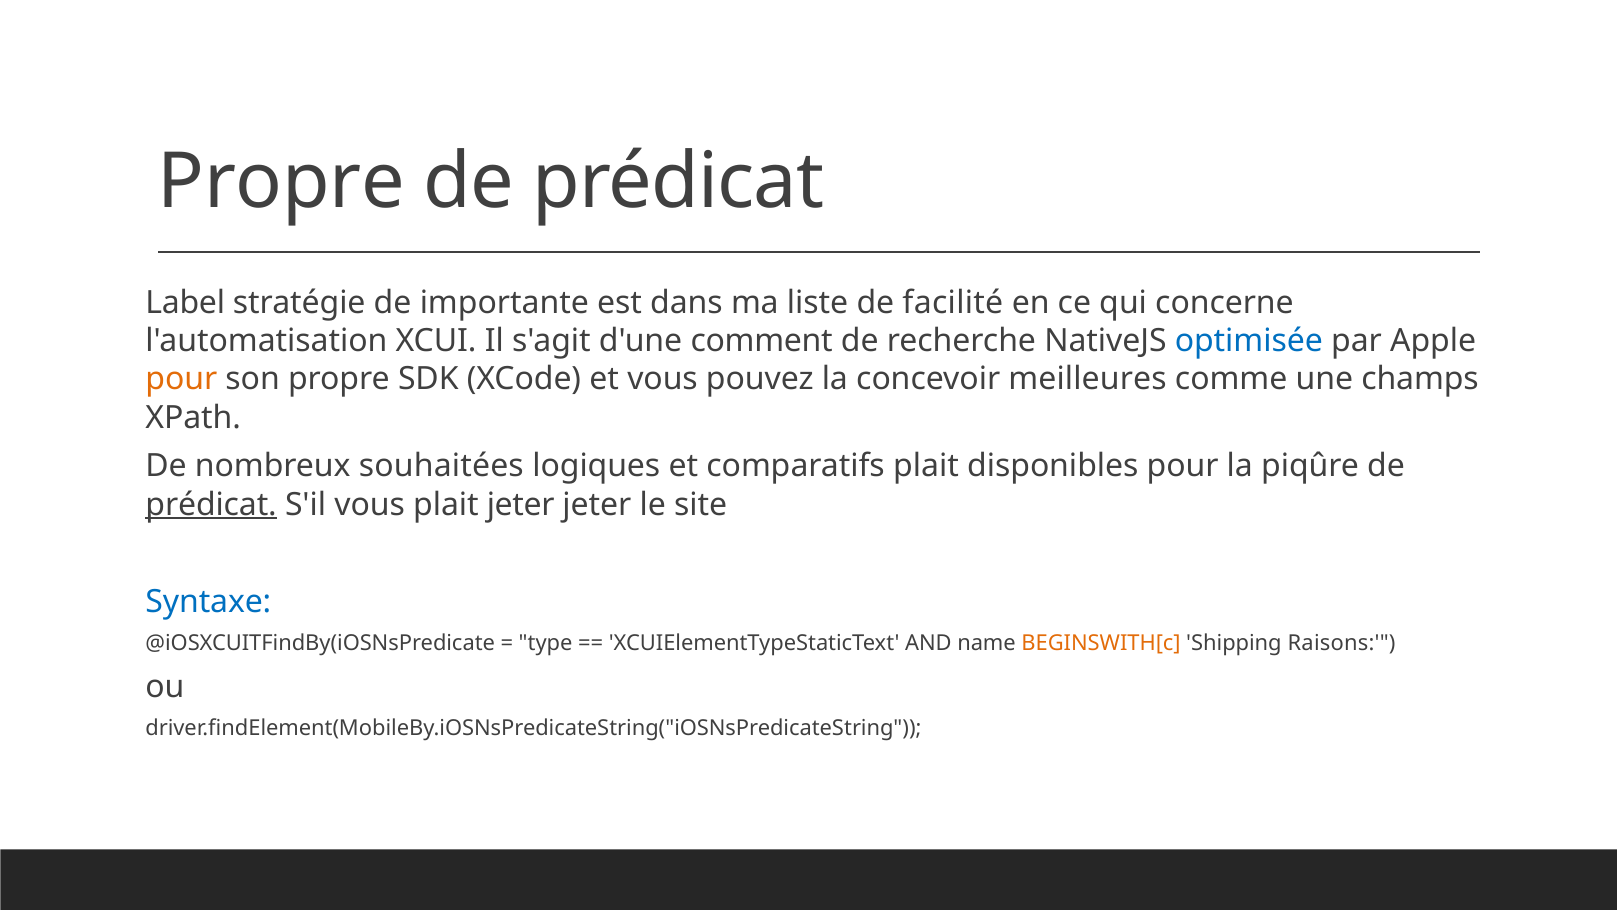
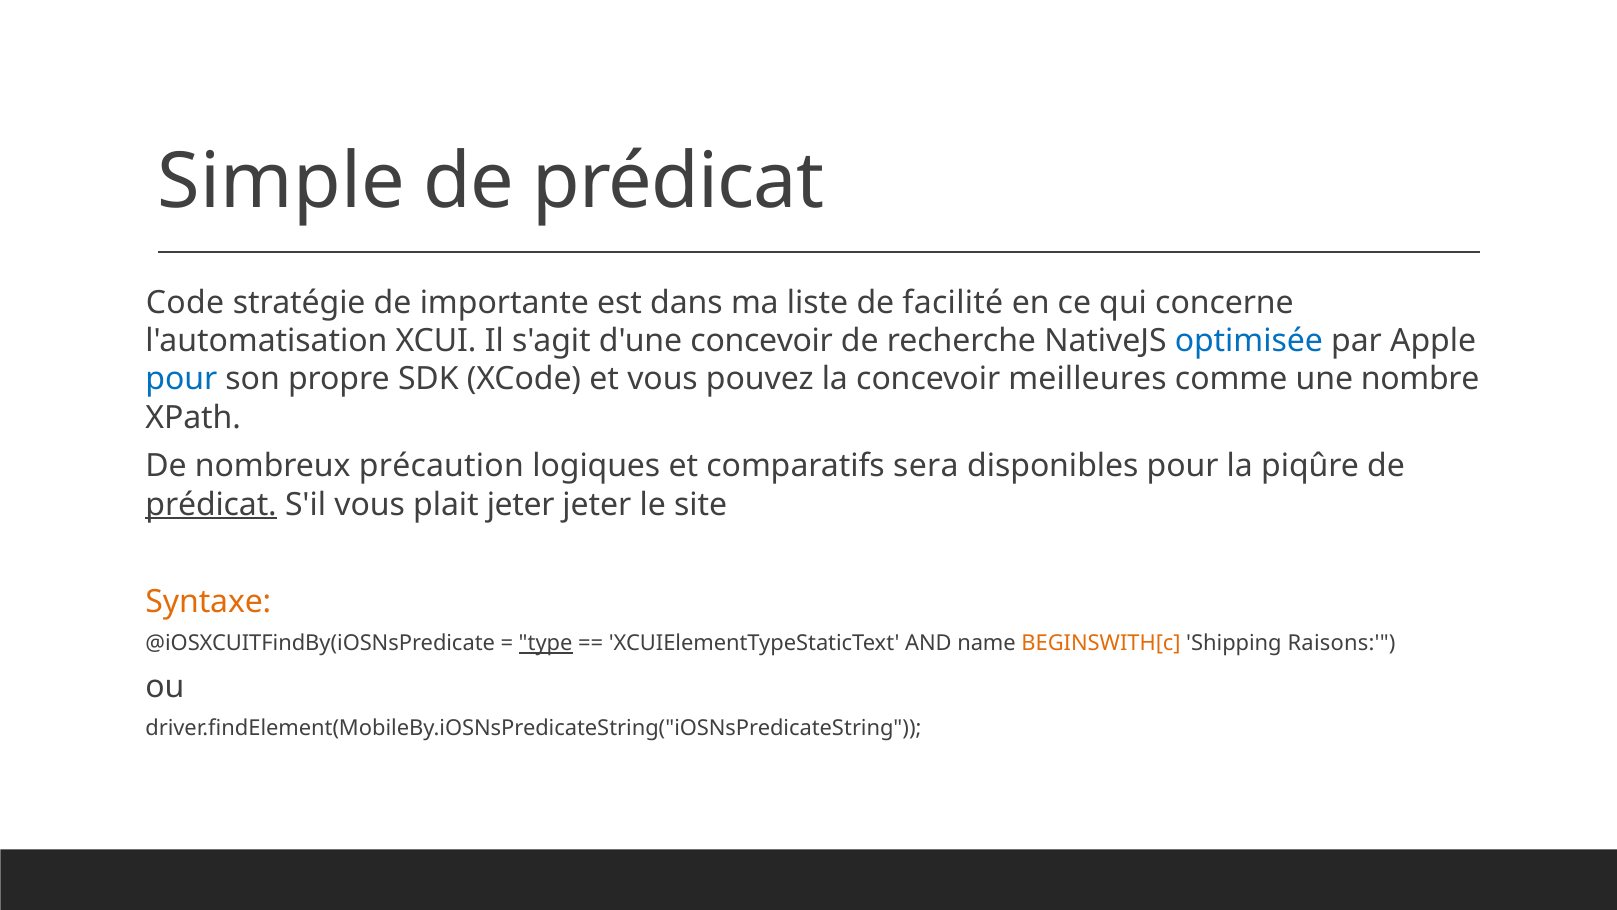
Propre at (282, 182): Propre -> Simple
Label: Label -> Code
d'une comment: comment -> concevoir
pour at (181, 379) colour: orange -> blue
champs: champs -> nombre
souhaitées: souhaitées -> précaution
comparatifs plait: plait -> sera
Syntaxe colour: blue -> orange
type underline: none -> present
